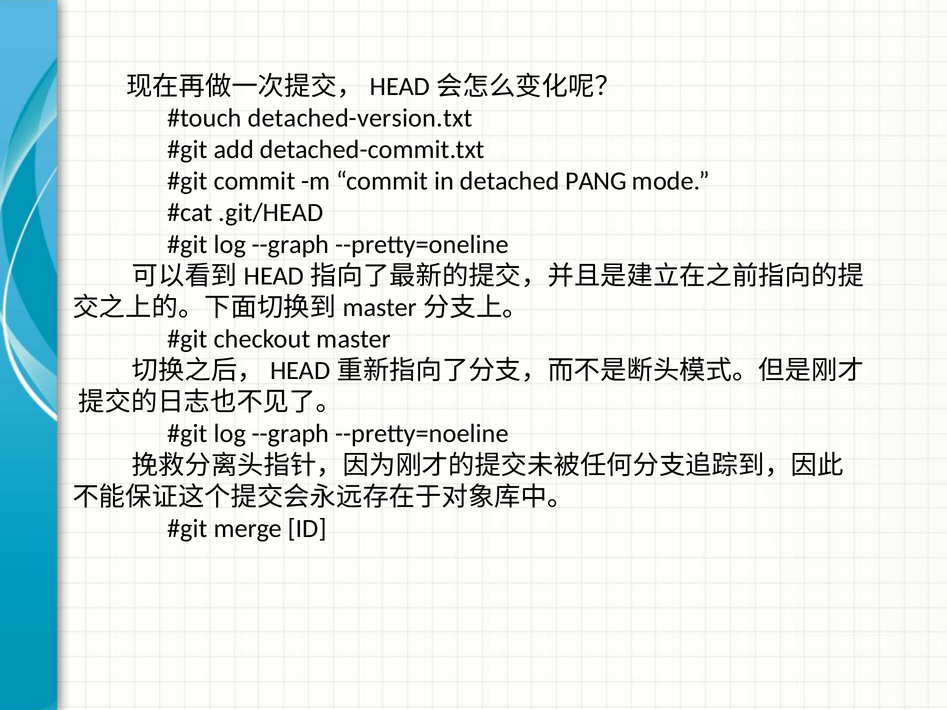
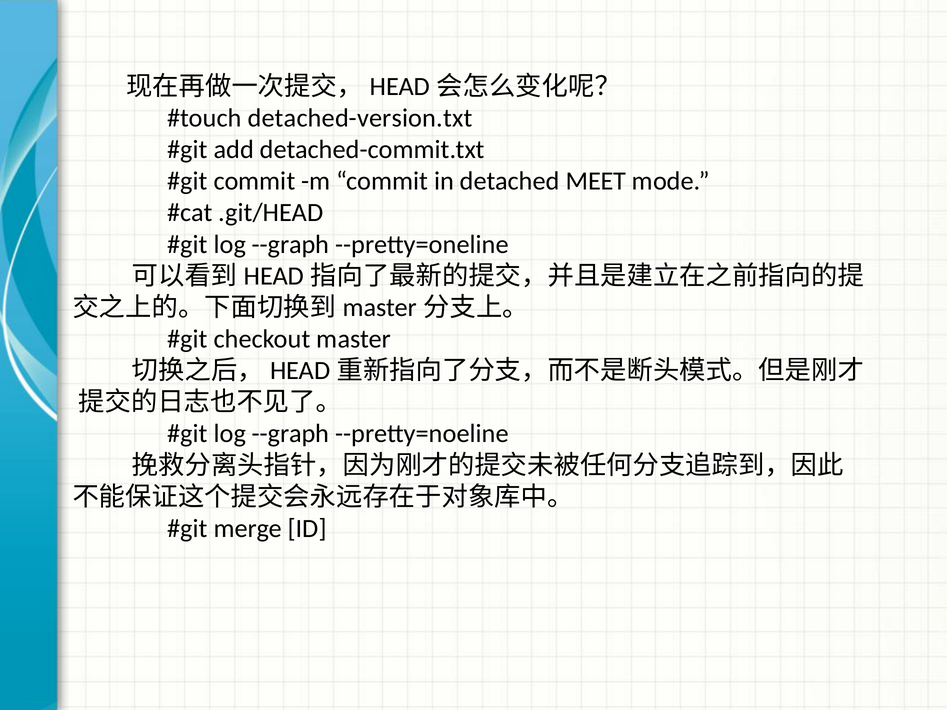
PANG: PANG -> MEET
